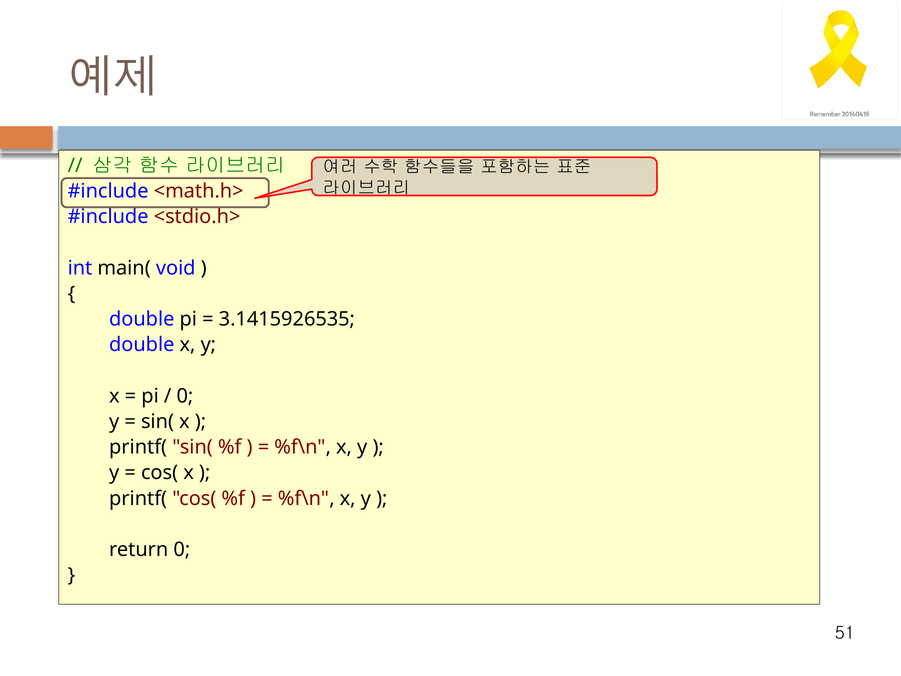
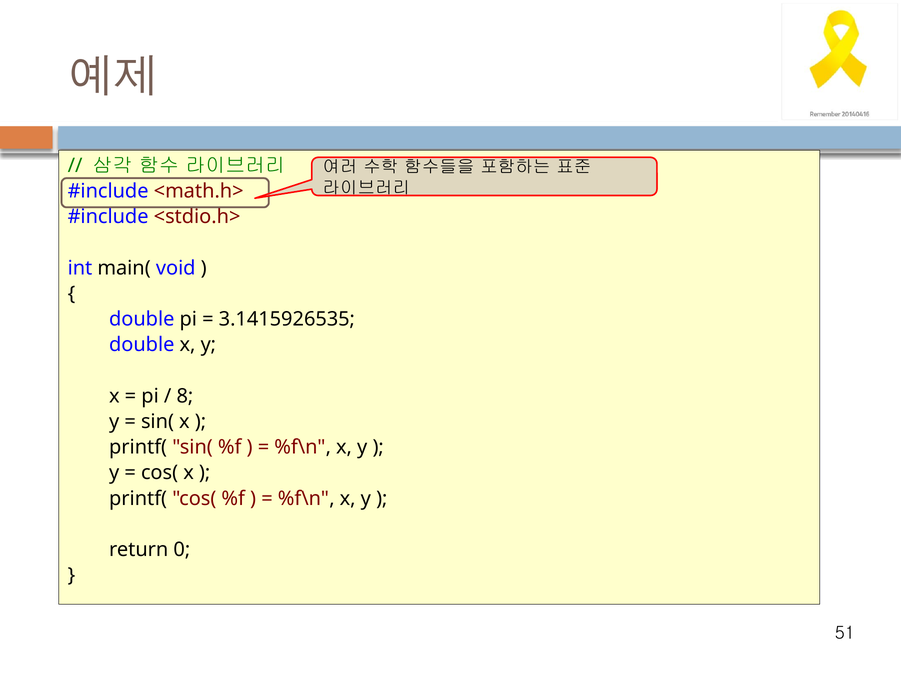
0 at (185, 396): 0 -> 8
